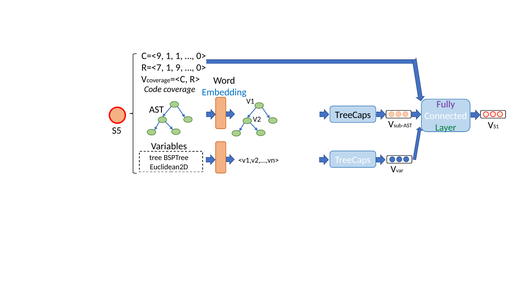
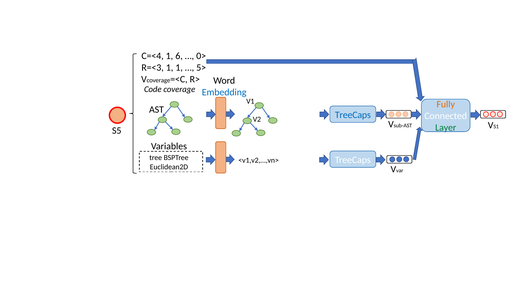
C=<9: C=<9 -> C=<4
1 1: 1 -> 6
R=<7: R=<7 -> R=<3
1 9: 9 -> 1
0> at (201, 68): 0> -> 5>
Fully colour: purple -> orange
TreeCaps at (353, 115) colour: black -> blue
